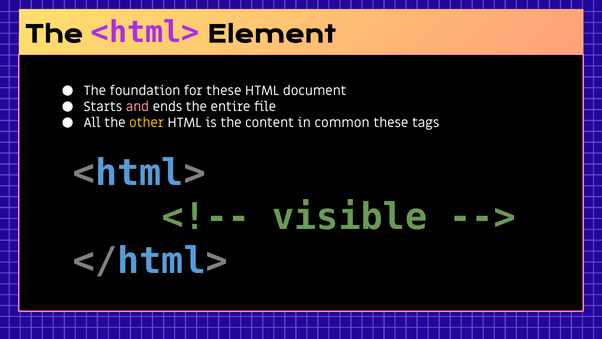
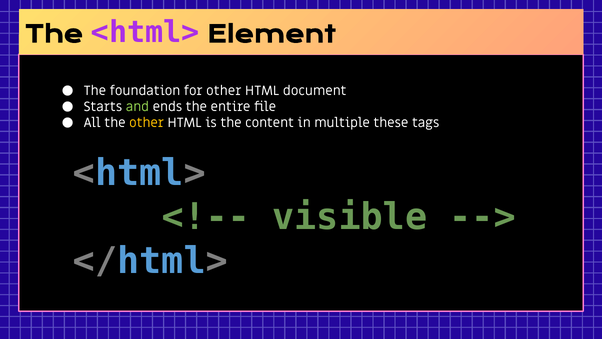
for these: these -> other
and colour: pink -> light green
common: common -> multiple
